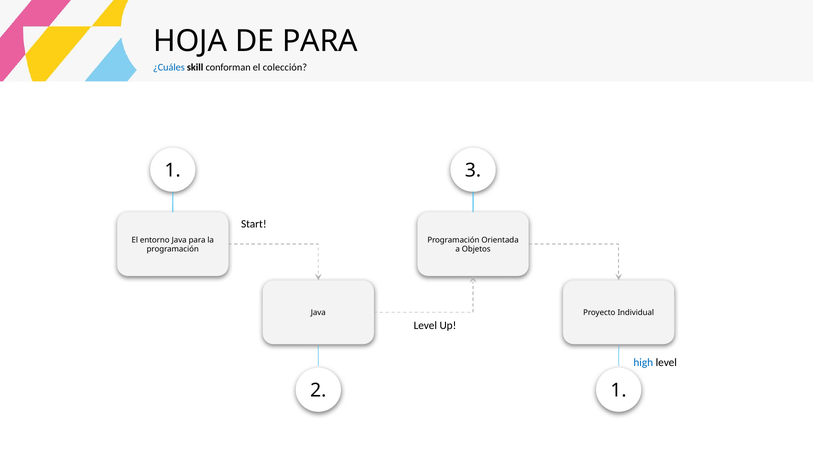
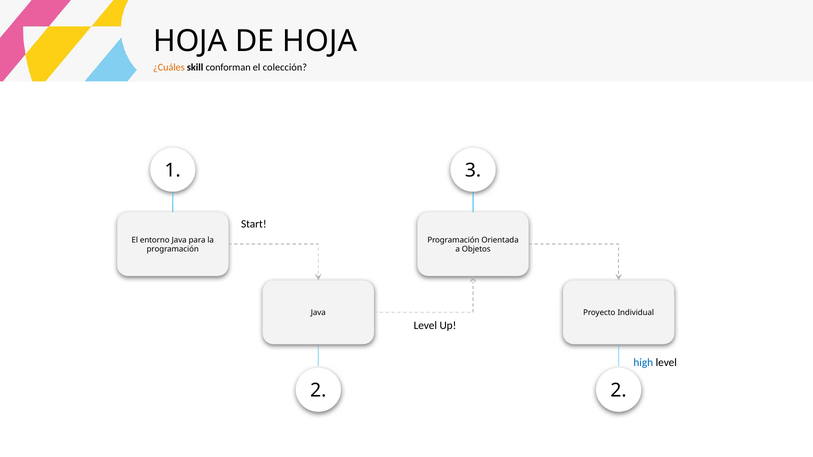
DE PARA: PARA -> HOJA
¿Cuáles colour: blue -> orange
2 1: 1 -> 2
